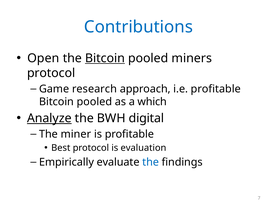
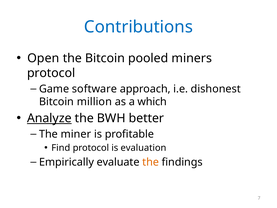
Bitcoin at (105, 58) underline: present -> none
research: research -> software
i.e profitable: profitable -> dishonest
pooled at (94, 102): pooled -> million
digital: digital -> better
Best: Best -> Find
the at (151, 162) colour: blue -> orange
